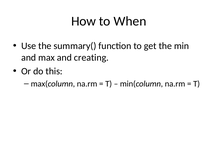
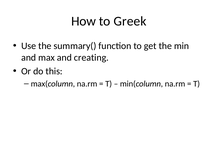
When: When -> Greek
